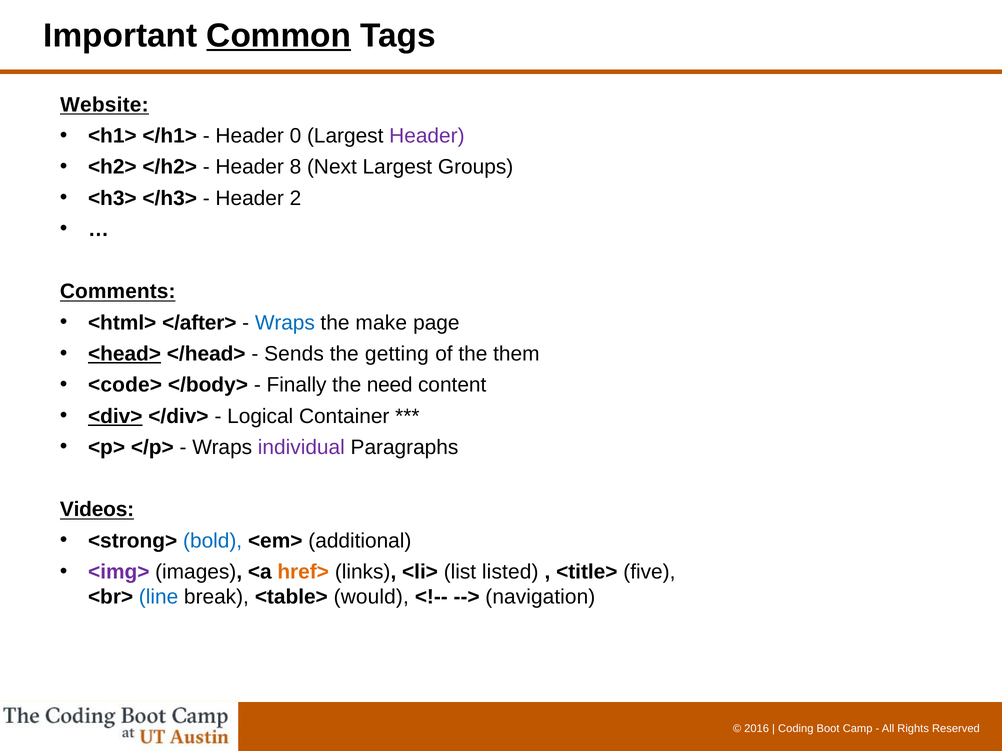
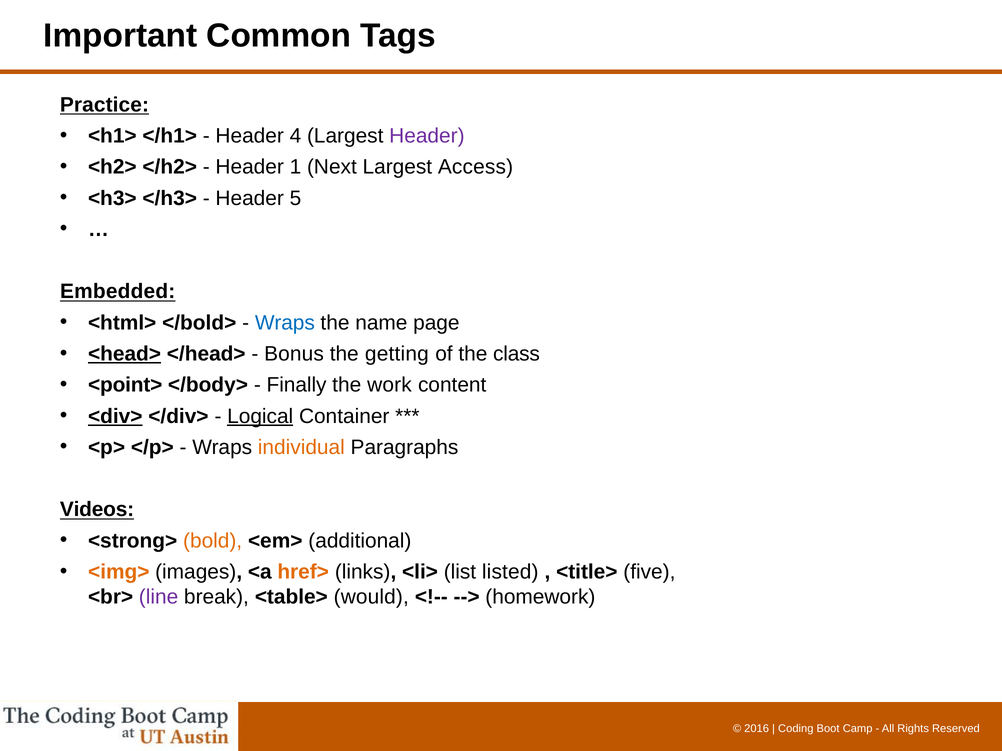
Common underline: present -> none
Website: Website -> Practice
0: 0 -> 4
8: 8 -> 1
Groups: Groups -> Access
2: 2 -> 5
Comments: Comments -> Embedded
</after>: </after> -> </bold>
make: make -> name
Sends: Sends -> Bonus
them: them -> class
<code>: <code> -> <point>
need: need -> work
Logical underline: none -> present
individual colour: purple -> orange
bold colour: blue -> orange
<img> colour: purple -> orange
line colour: blue -> purple
navigation: navigation -> homework
